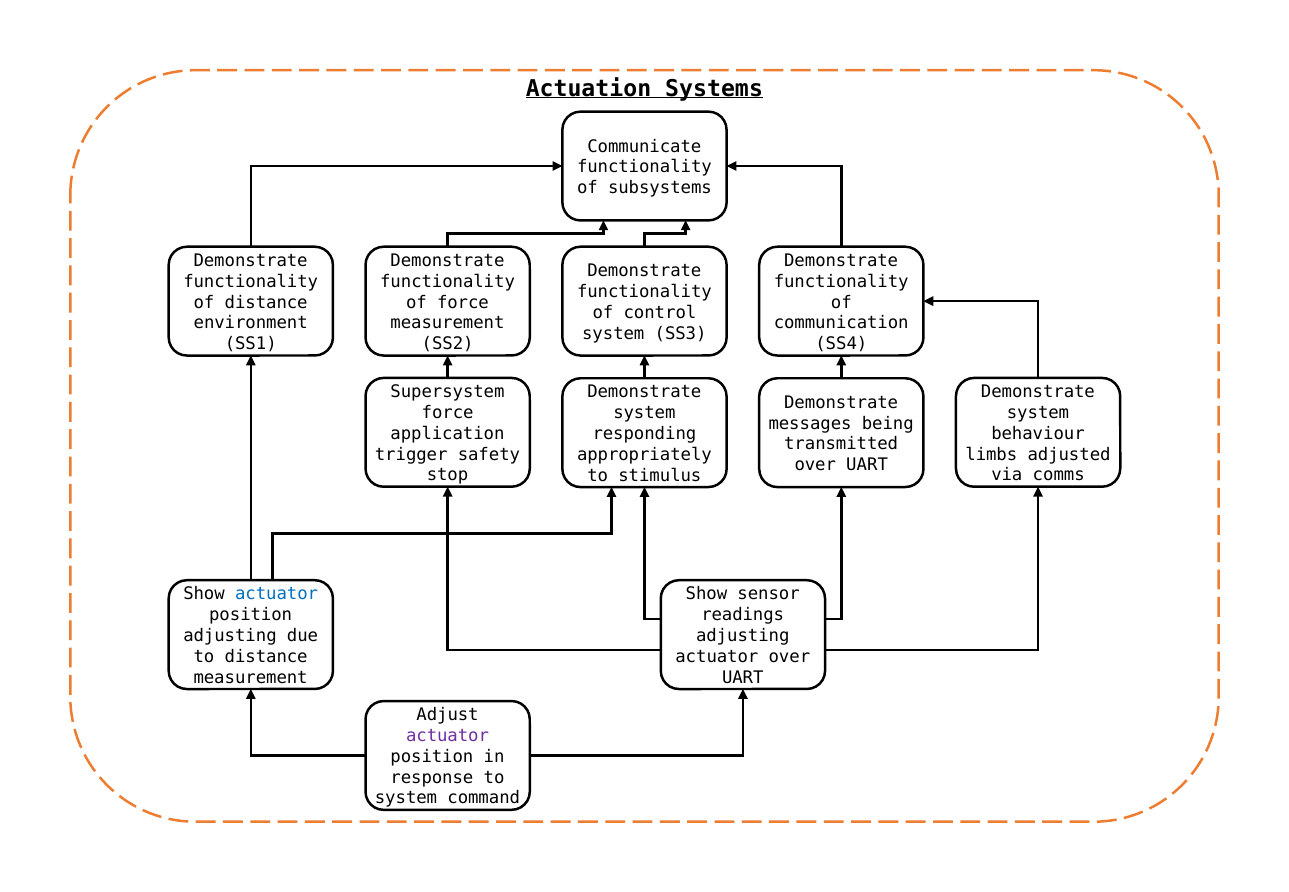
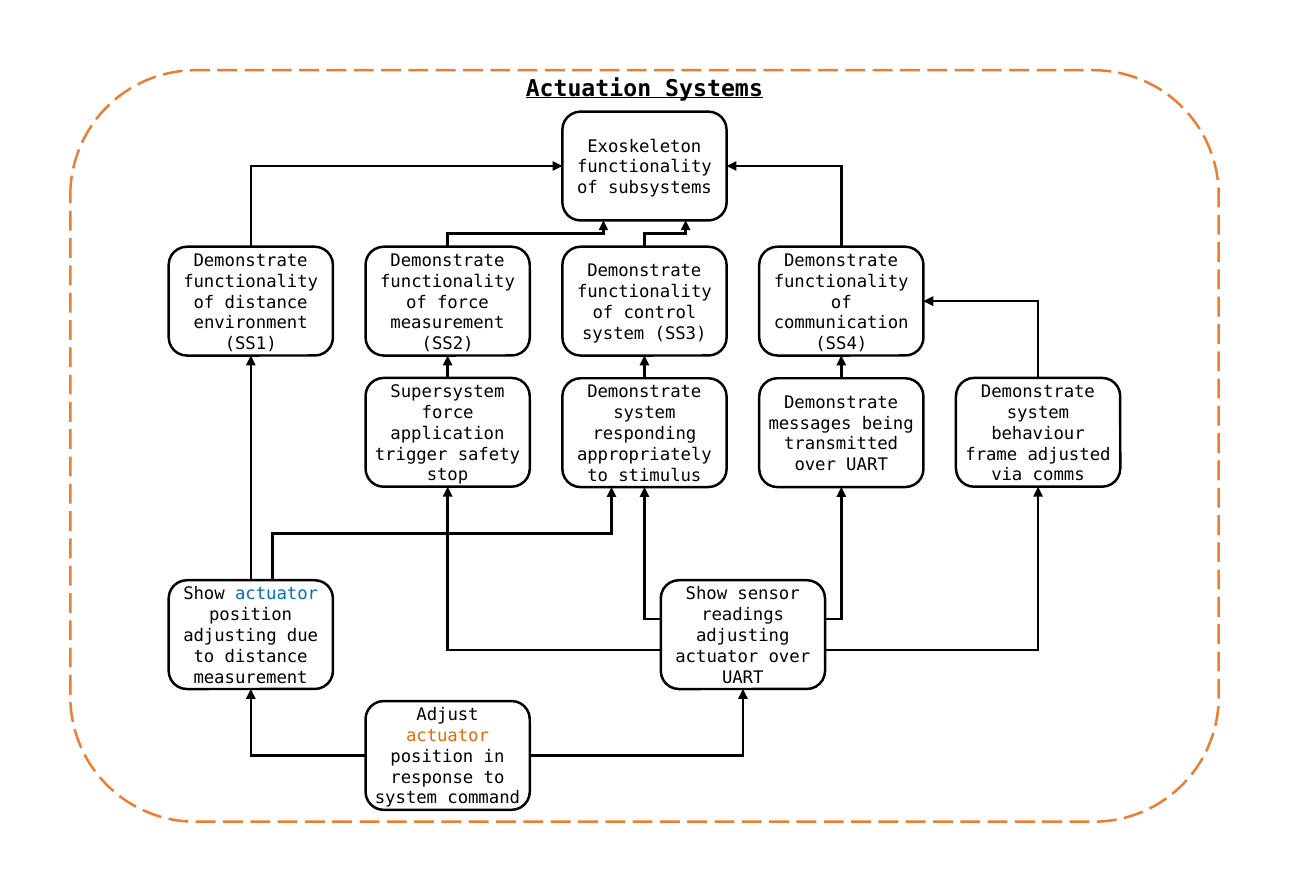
Communicate: Communicate -> Exoskeleton
limbs: limbs -> frame
actuator at (448, 736) colour: purple -> orange
